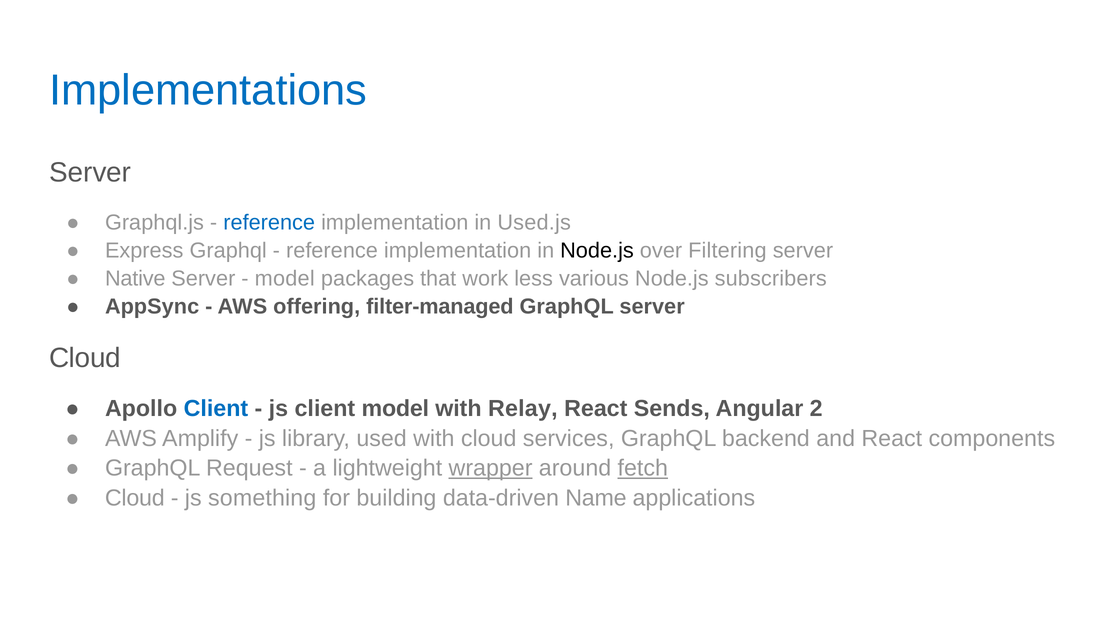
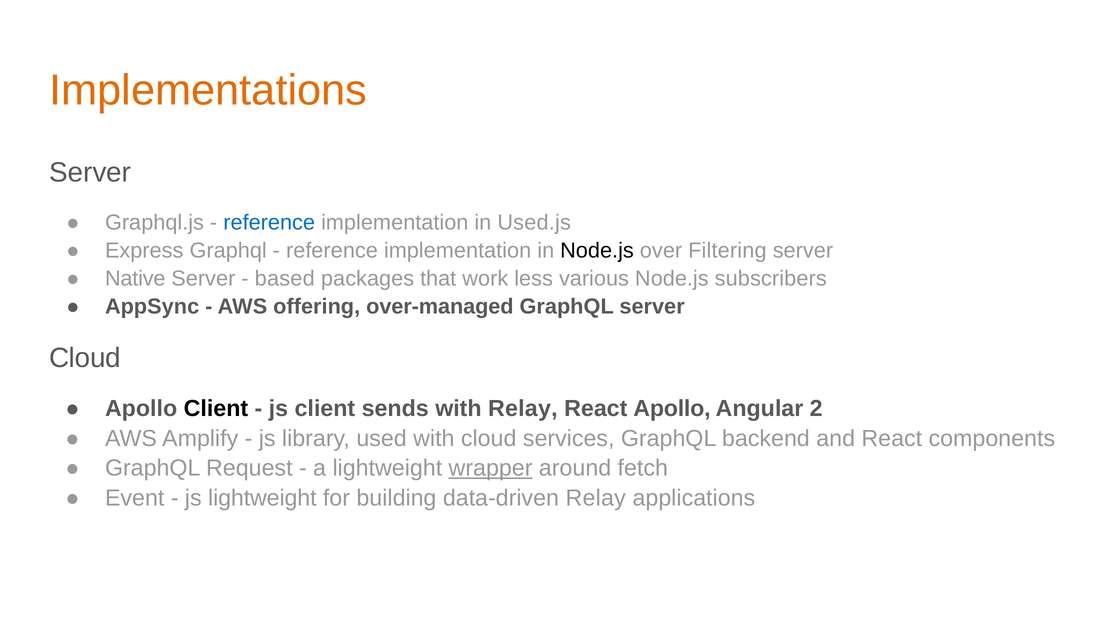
Implementations colour: blue -> orange
model at (285, 279): model -> based
filter-managed: filter-managed -> over-managed
Client at (216, 409) colour: blue -> black
client model: model -> sends
React Sends: Sends -> Apollo
fetch underline: present -> none
Cloud at (135, 498): Cloud -> Event
js something: something -> lightweight
data-driven Name: Name -> Relay
